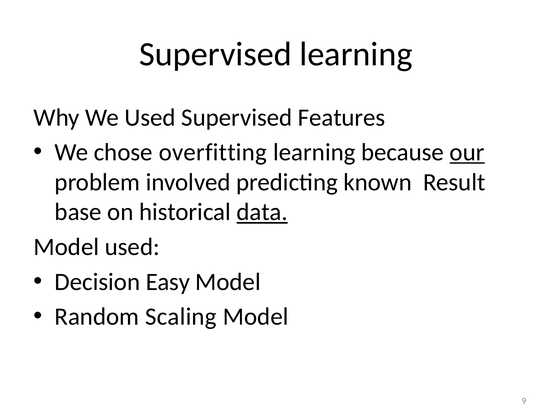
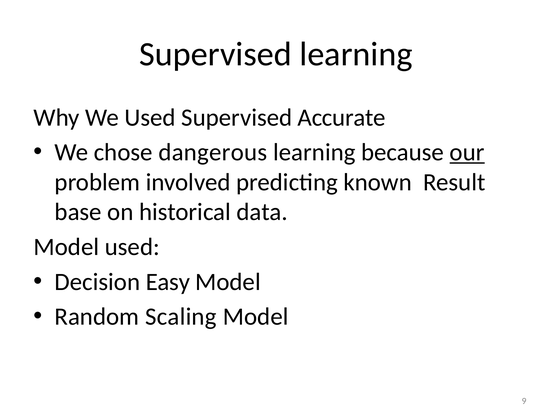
Features: Features -> Accurate
overfitting: overfitting -> dangerous
data underline: present -> none
